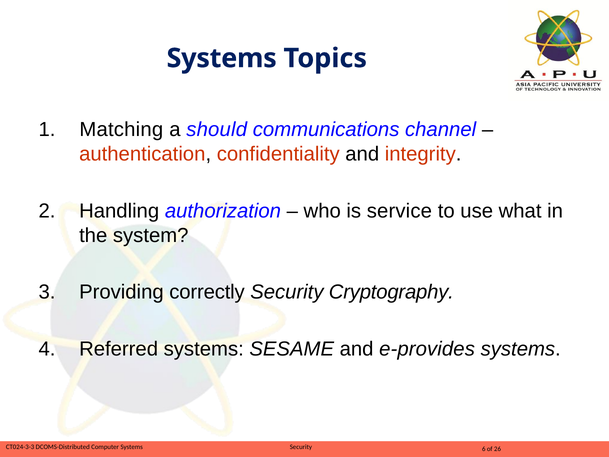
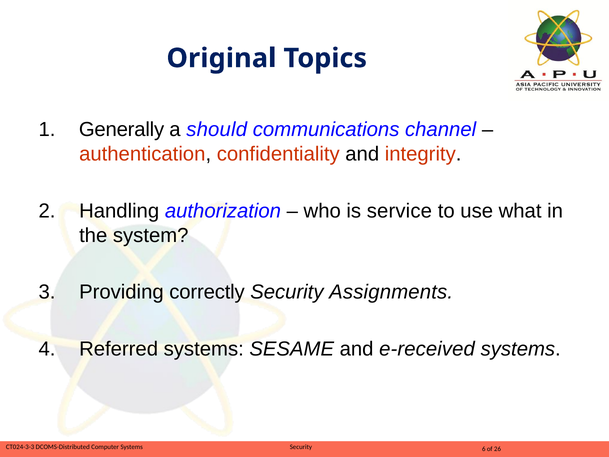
Systems at (222, 58): Systems -> Original
Matching: Matching -> Generally
Cryptography: Cryptography -> Assignments
e-provides: e-provides -> e-received
